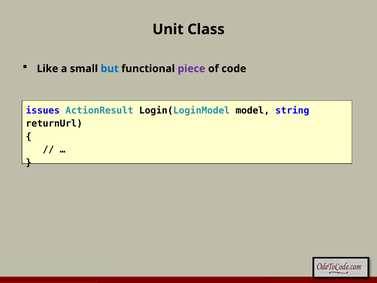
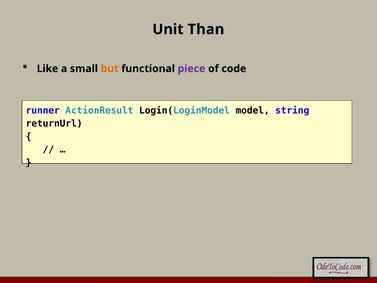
Class: Class -> Than
but colour: blue -> orange
issues: issues -> runner
